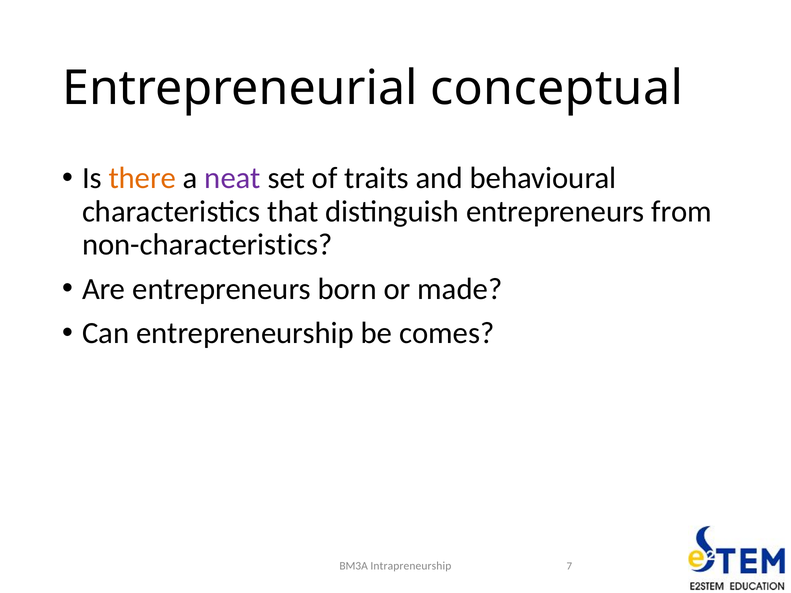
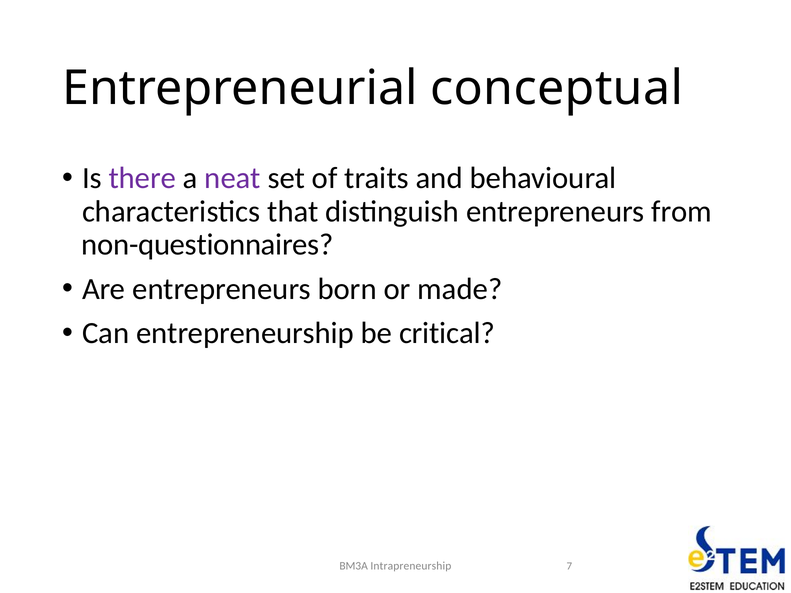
there colour: orange -> purple
non-characteristics: non-characteristics -> non-questionnaires
comes: comes -> critical
